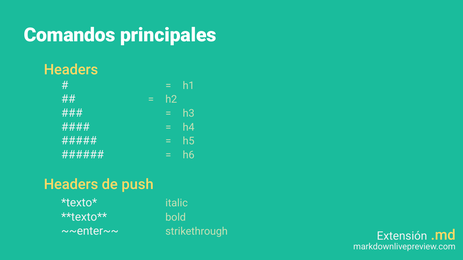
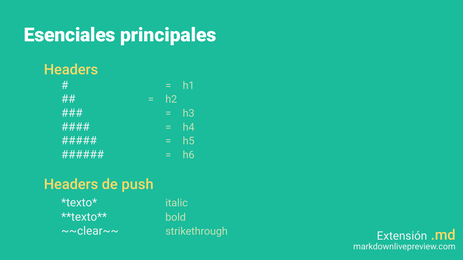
Comandos: Comandos -> Esenciales
~~enter~~: ~~enter~~ -> ~~clear~~
